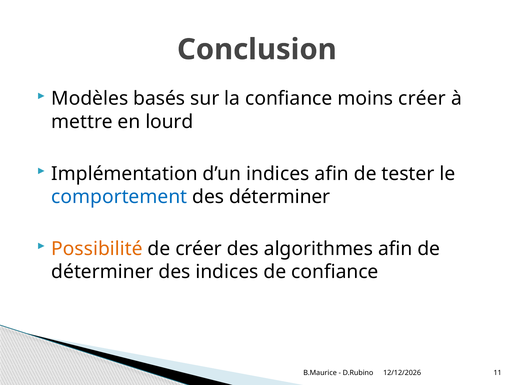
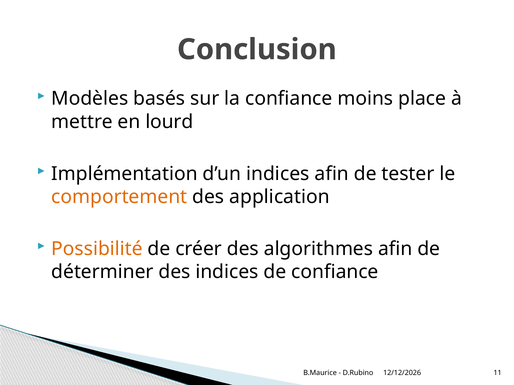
moins créer: créer -> place
comportement colour: blue -> orange
des déterminer: déterminer -> application
